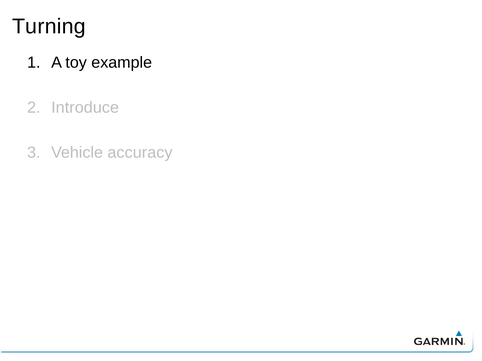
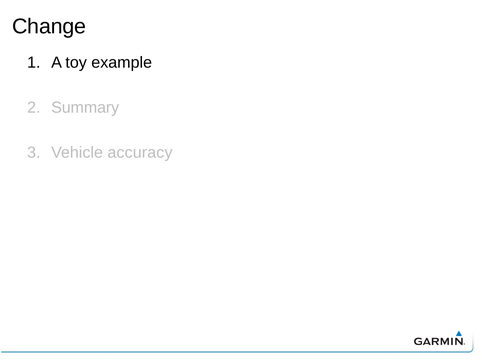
Turning: Turning -> Change
Introduce: Introduce -> Summary
